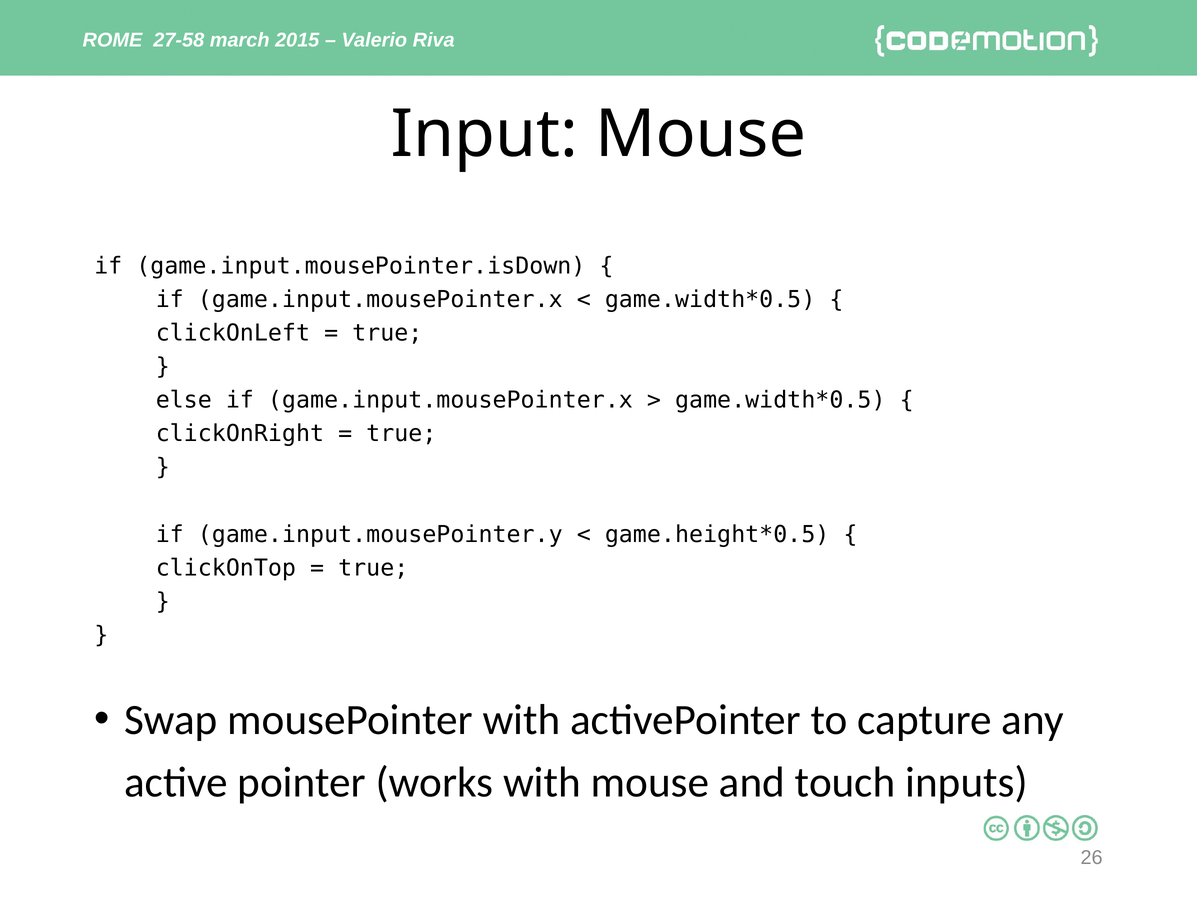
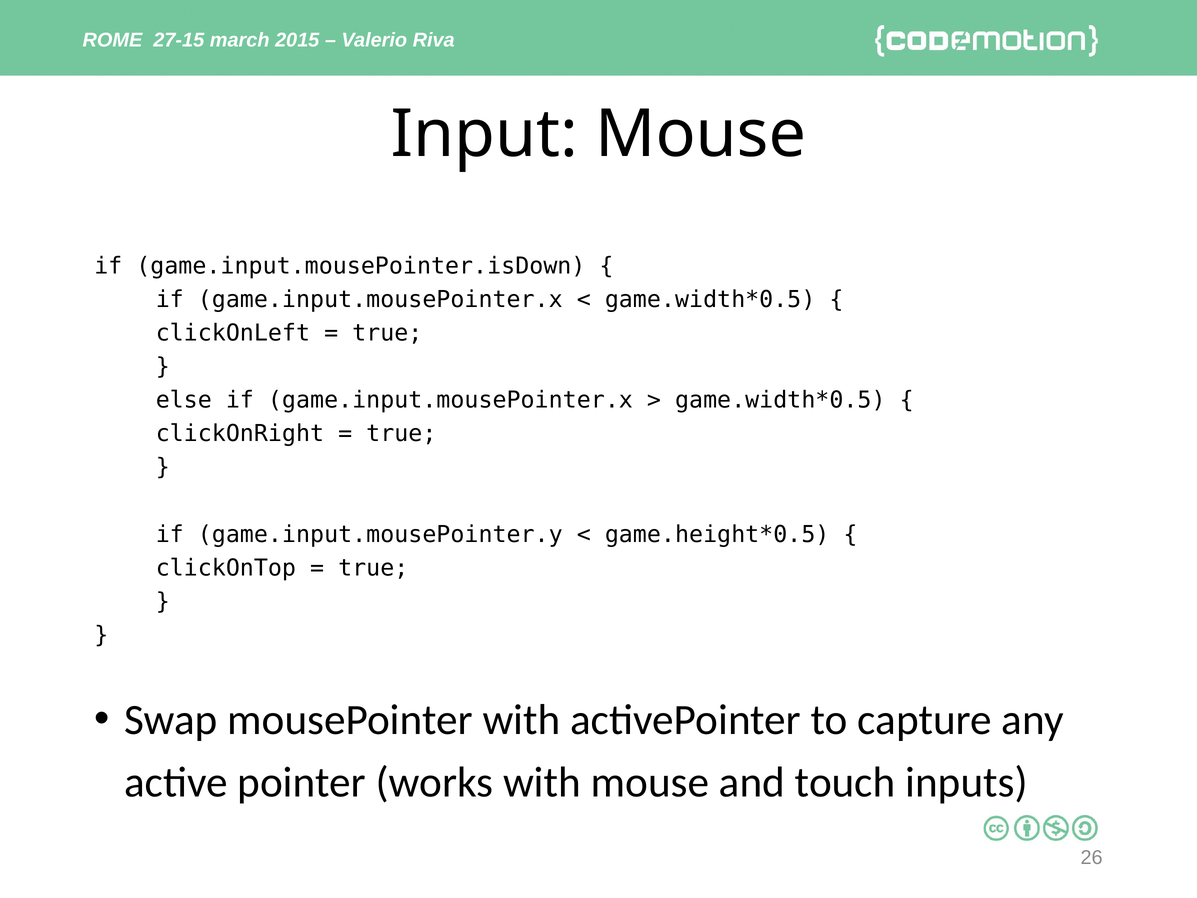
27-58: 27-58 -> 27-15
